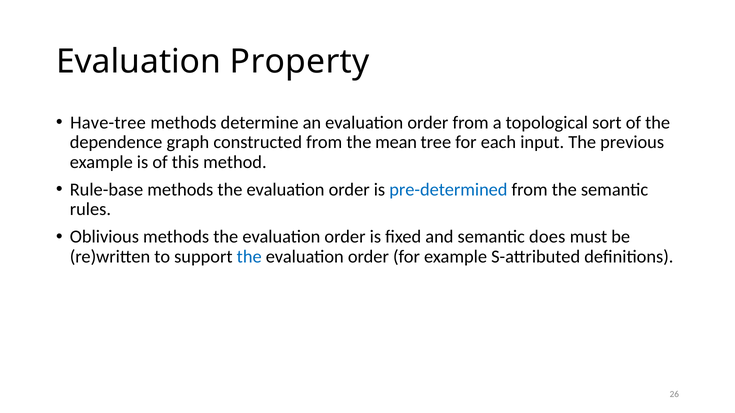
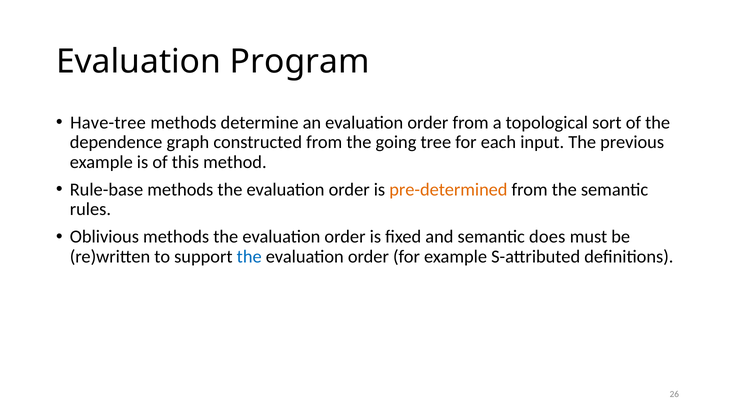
Property: Property -> Program
mean: mean -> going
pre-determined colour: blue -> orange
